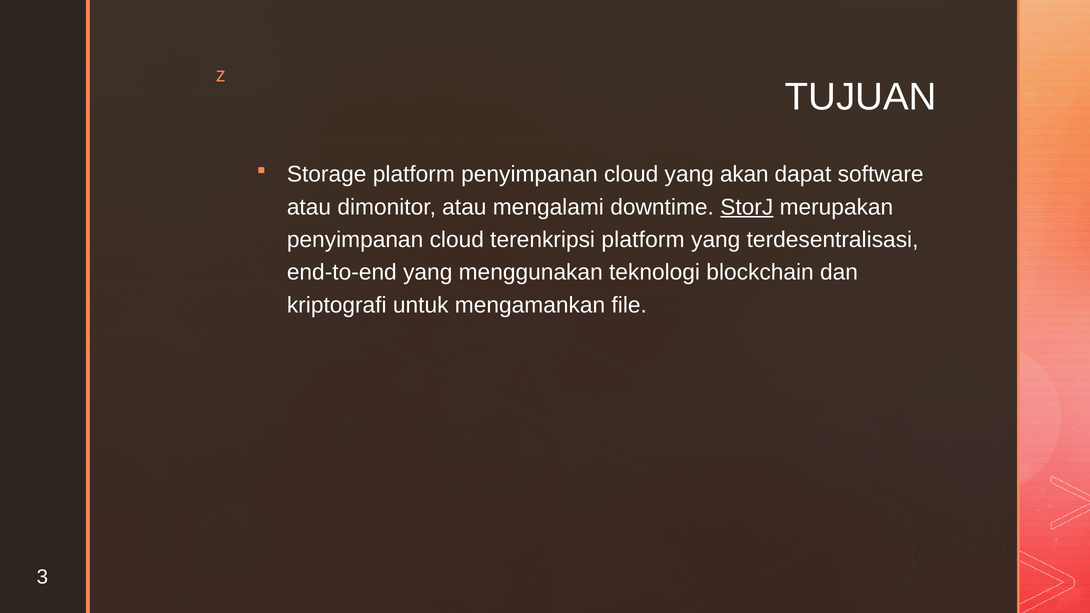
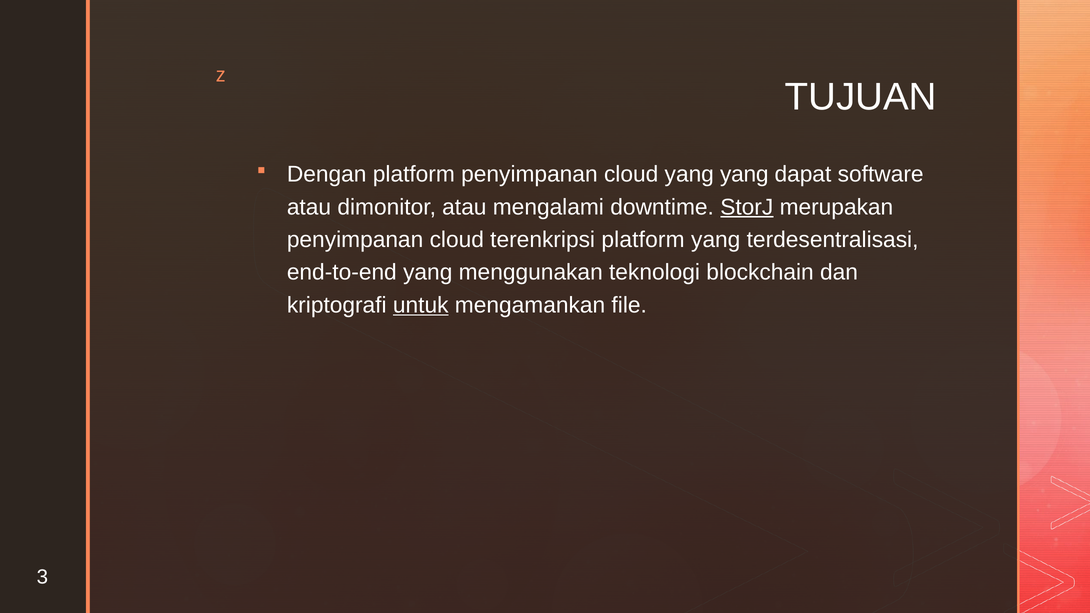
Storage: Storage -> Dengan
yang akan: akan -> yang
untuk underline: none -> present
